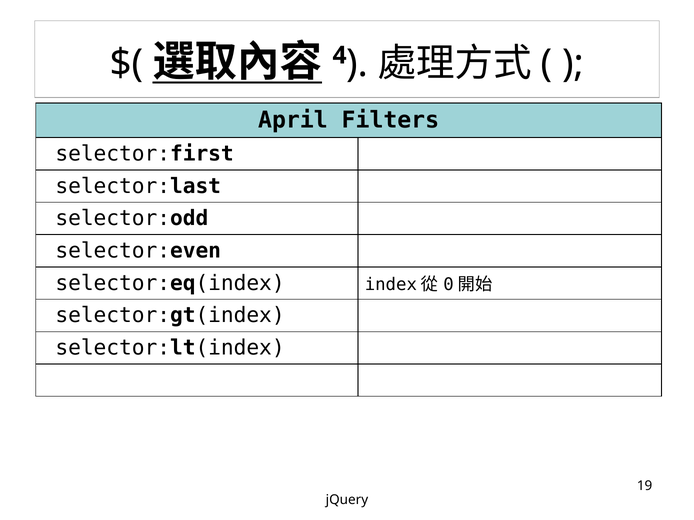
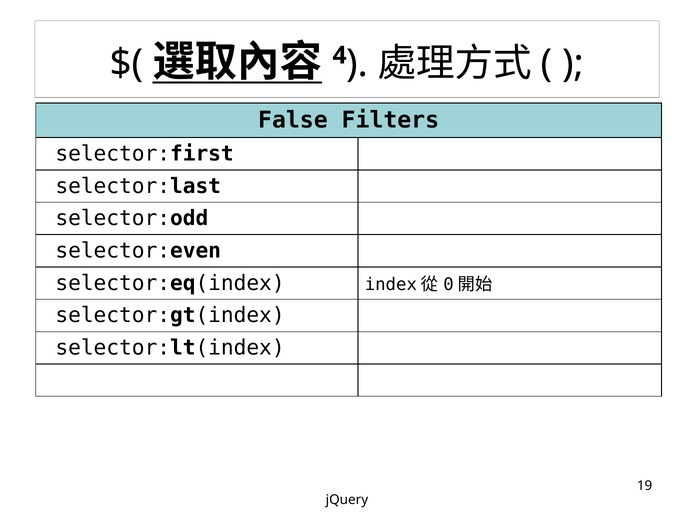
April: April -> False
